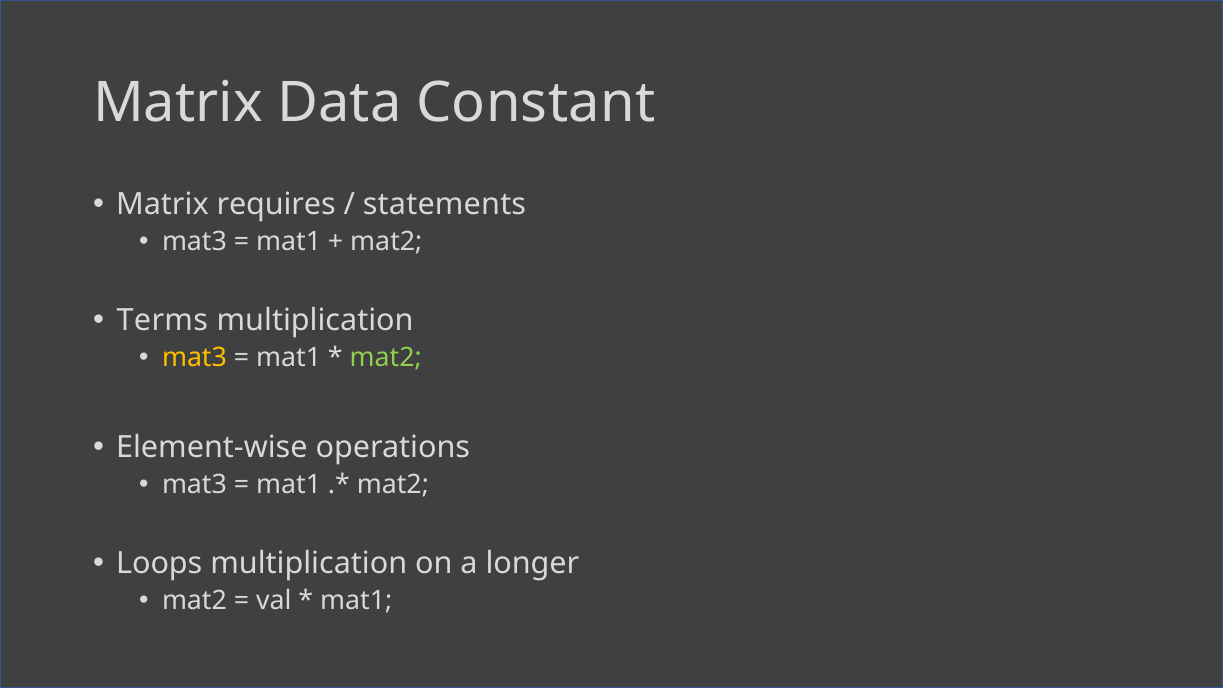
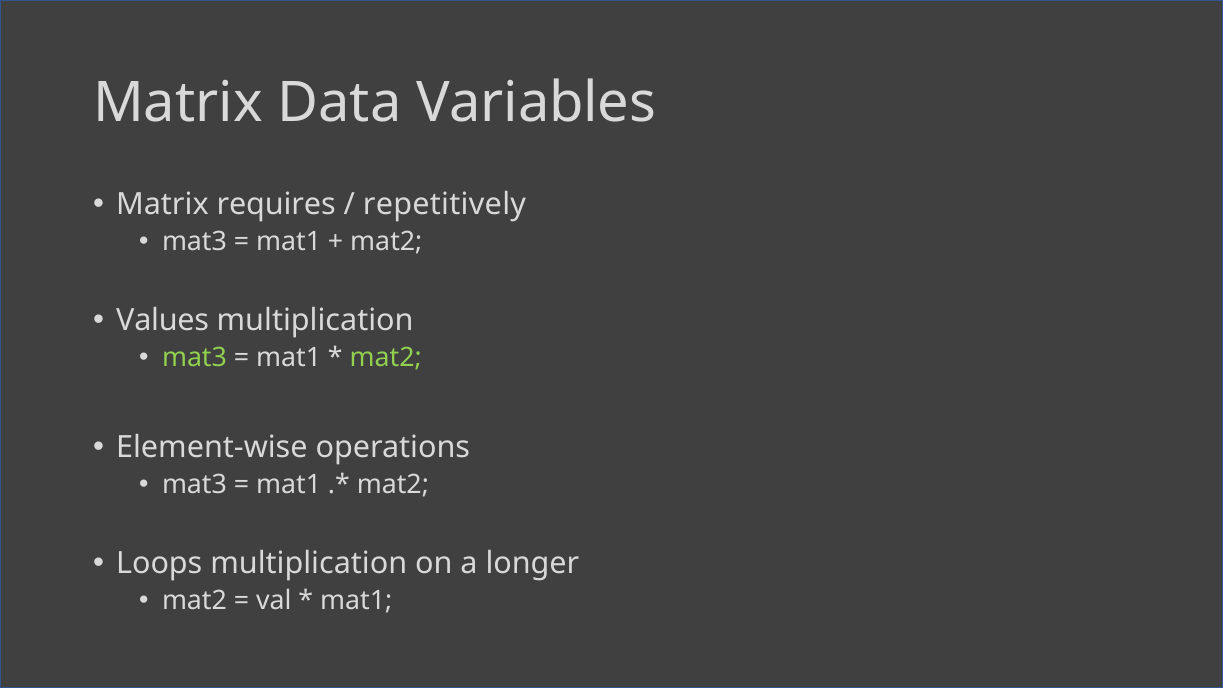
Constant: Constant -> Variables
statements: statements -> repetitively
Terms: Terms -> Values
mat3 at (194, 358) colour: yellow -> light green
